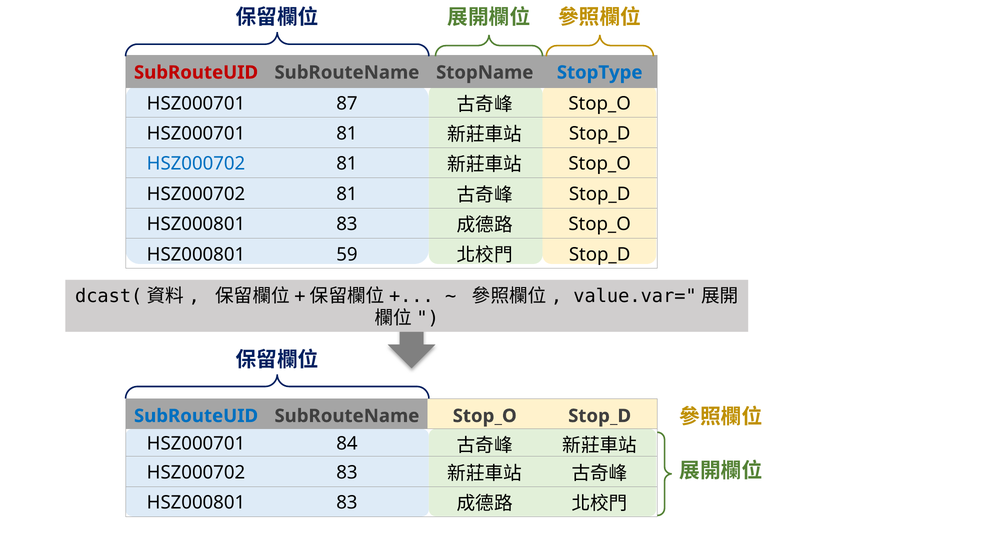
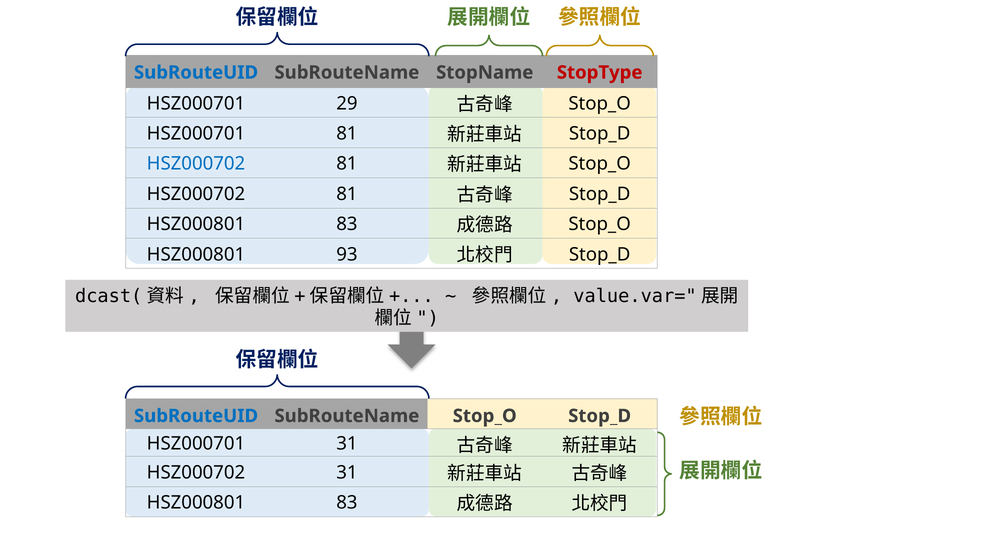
SubRouteUID at (196, 73) colour: red -> blue
StopType colour: blue -> red
87: 87 -> 29
59: 59 -> 93
HSZ000701 84: 84 -> 31
HSZ000702 83: 83 -> 31
